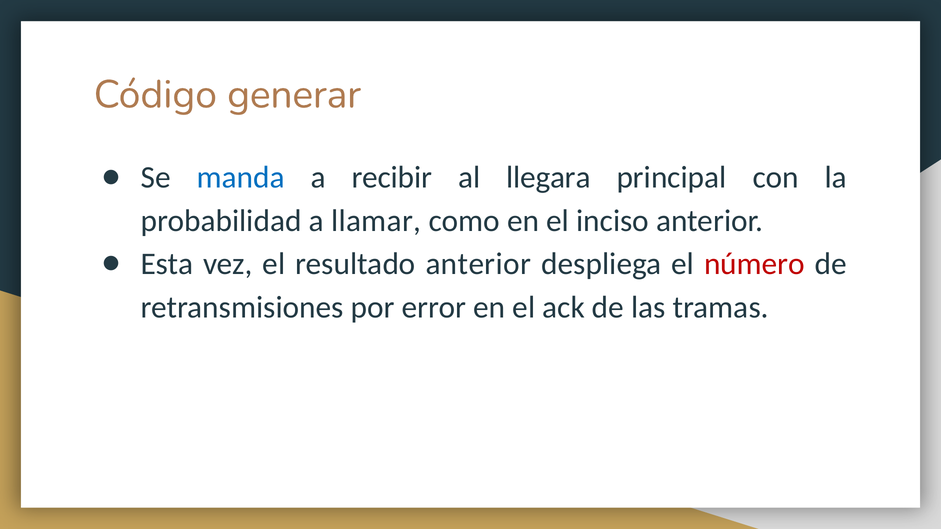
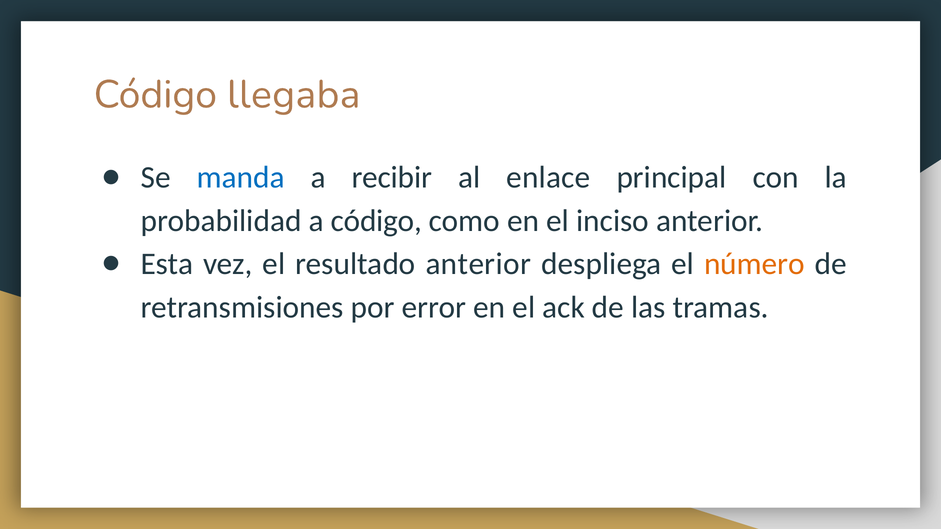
generar: generar -> llegaba
llegara: llegara -> enlace
a llamar: llamar -> código
número colour: red -> orange
